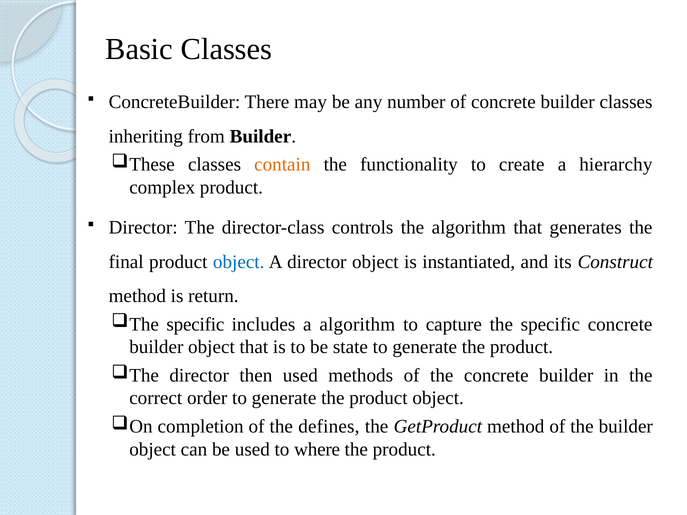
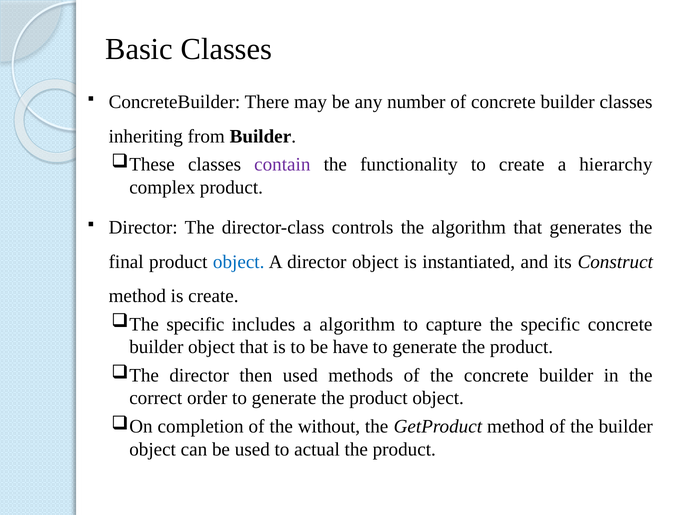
contain colour: orange -> purple
is return: return -> create
state: state -> have
defines: defines -> without
where: where -> actual
